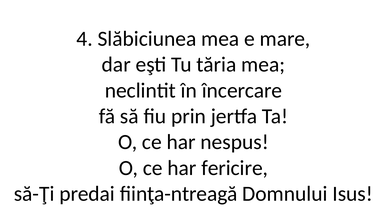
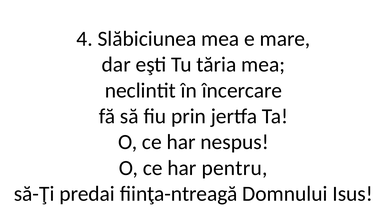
fericire: fericire -> pentru
